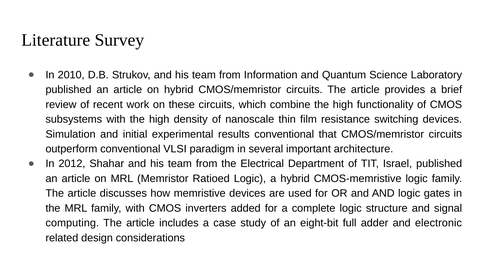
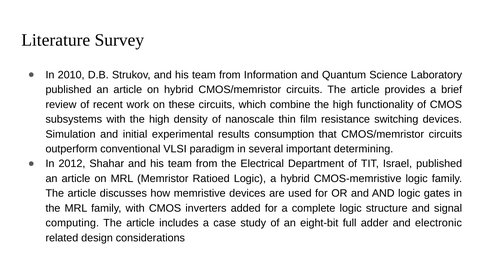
results conventional: conventional -> consumption
architecture: architecture -> determining
